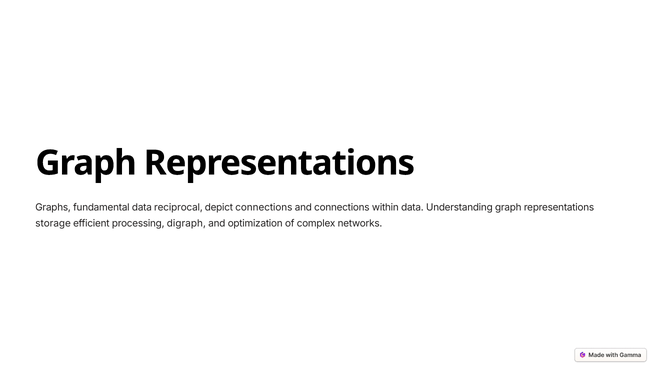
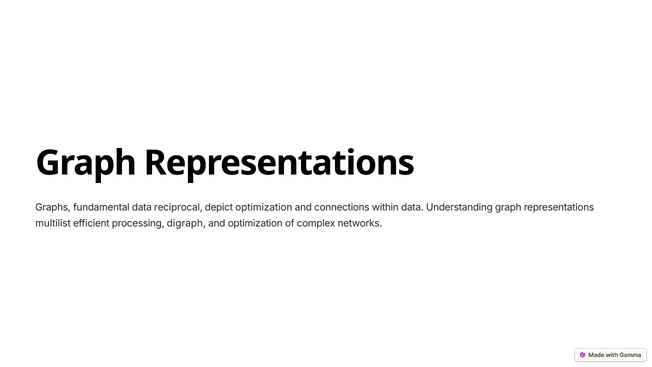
depict connections: connections -> optimization
storage: storage -> multilist
